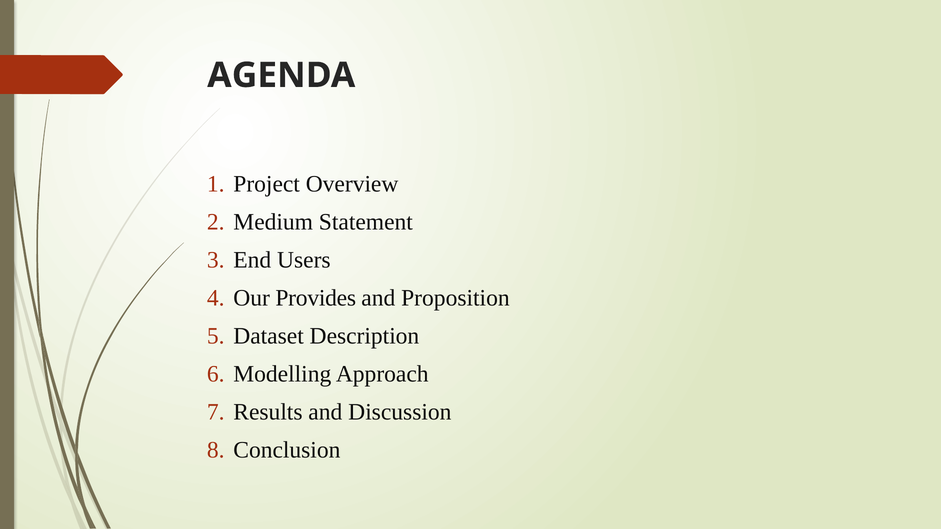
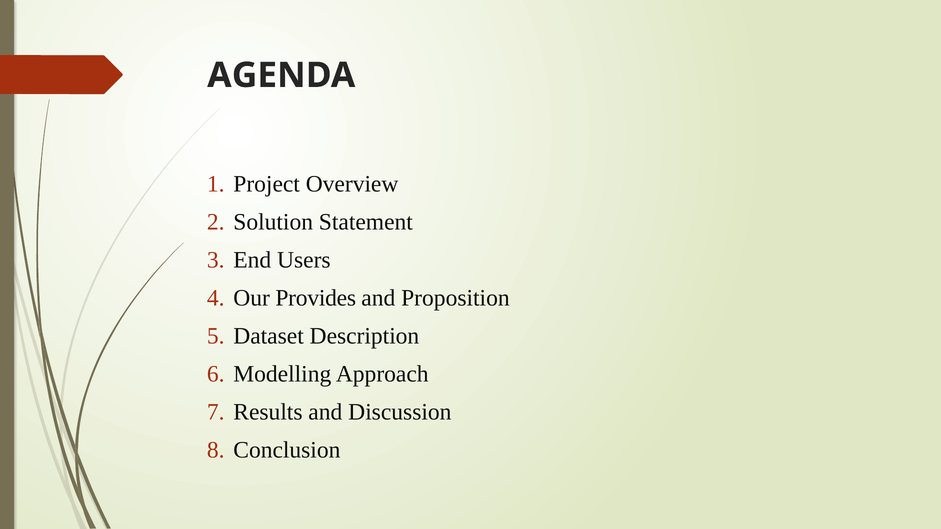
Medium: Medium -> Solution
